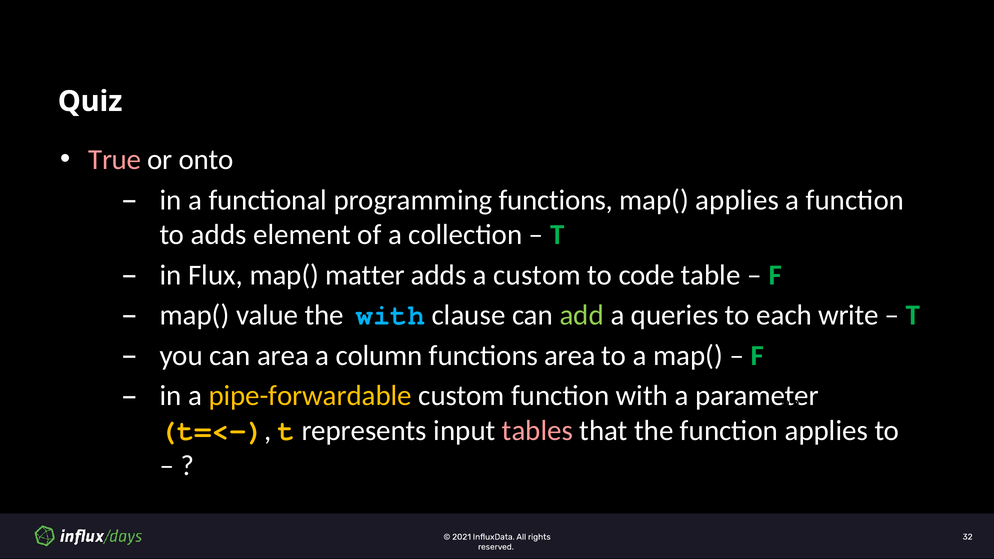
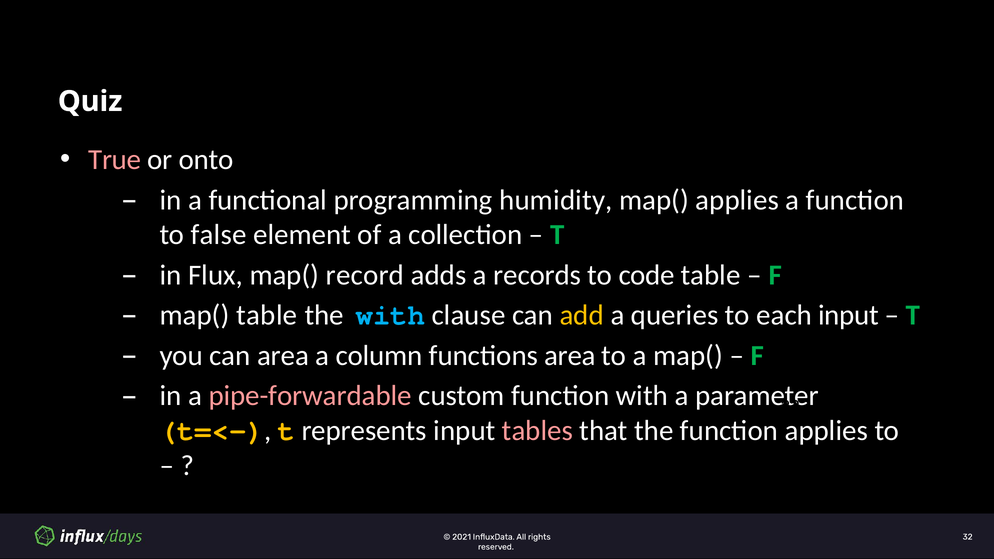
programming functions: functions -> humidity
to adds: adds -> false
matter: matter -> record
a custom: custom -> records
map( value: value -> table
add colour: light green -> yellow
each write: write -> input
pipe-forwardable colour: yellow -> pink
